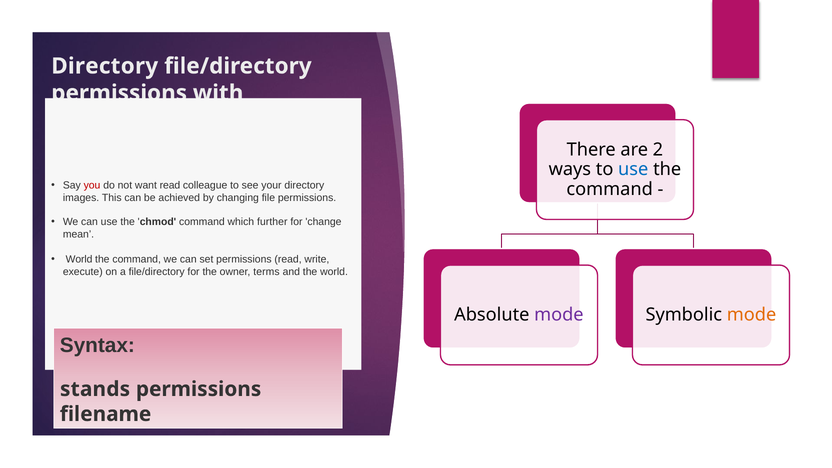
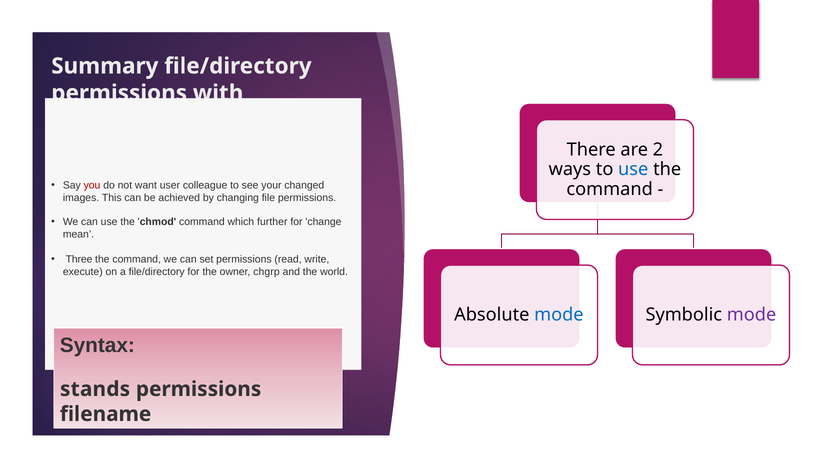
Directory at (105, 66): Directory -> Summary
want read: read -> user
your directory: directory -> changed
World at (79, 259): World -> Three
terms: terms -> chgrp
mode at (559, 315) colour: purple -> blue
mode at (752, 315) colour: orange -> purple
